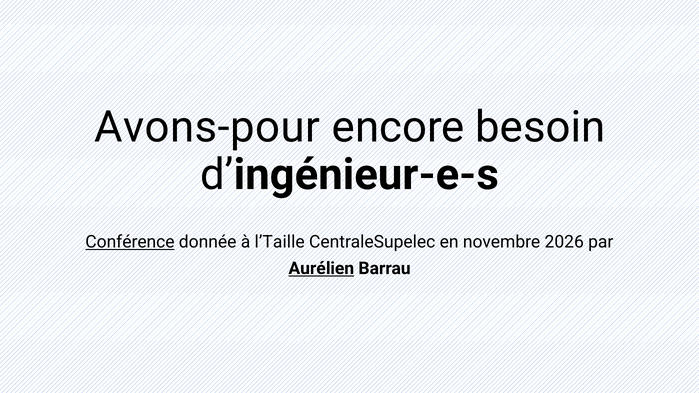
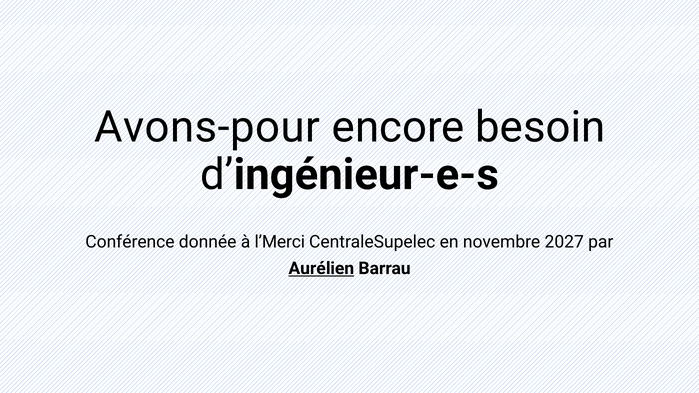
Conférence underline: present -> none
l’Taille: l’Taille -> l’Merci
2026: 2026 -> 2027
